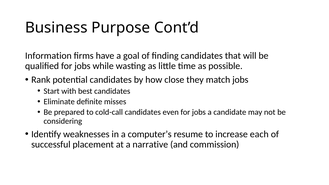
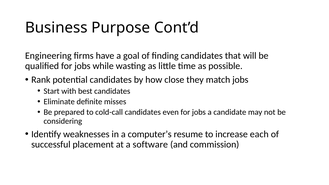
Information: Information -> Engineering
narrative: narrative -> software
